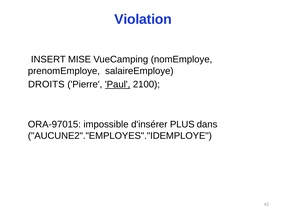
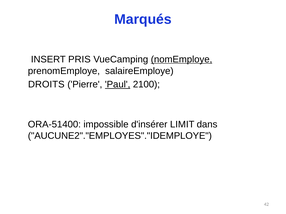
Violation: Violation -> Marqués
MISE: MISE -> PRIS
nomEmploye underline: none -> present
ORA-97015: ORA-97015 -> ORA-51400
PLUS: PLUS -> LIMIT
